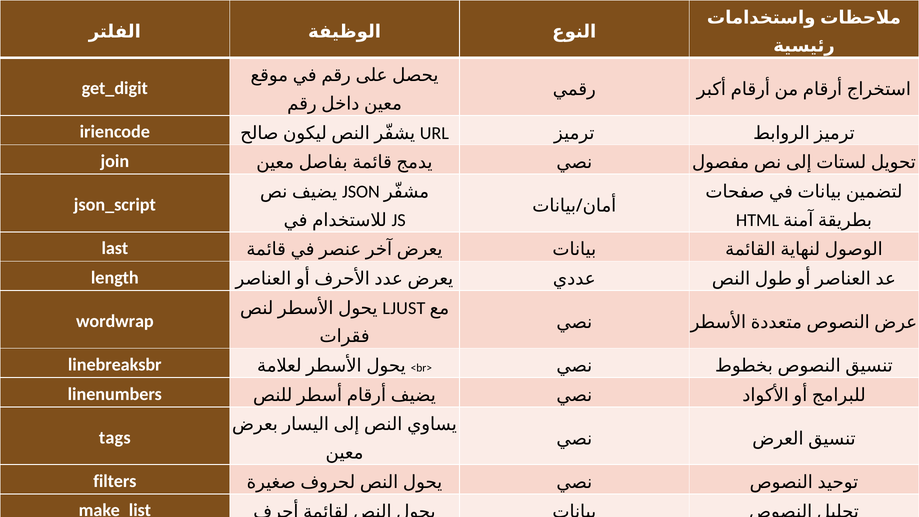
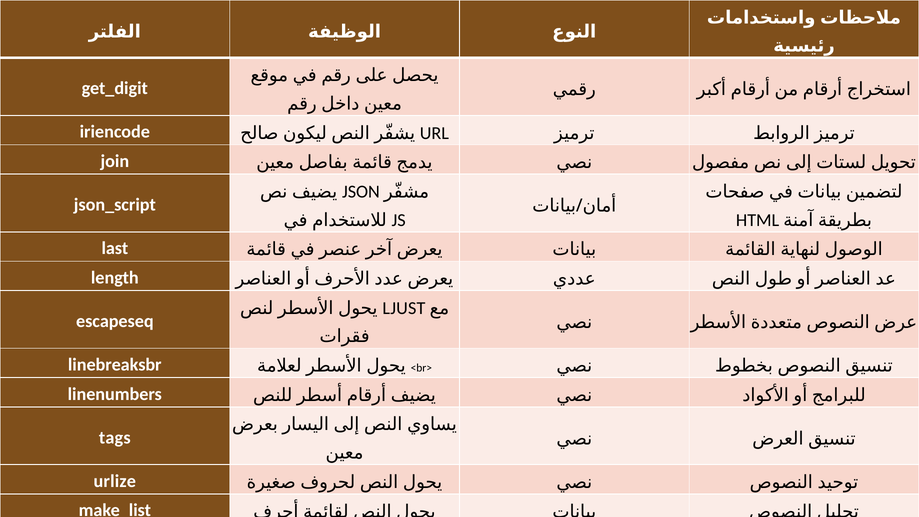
wordwrap: wordwrap -> escapeseq
filters: filters -> urlize
